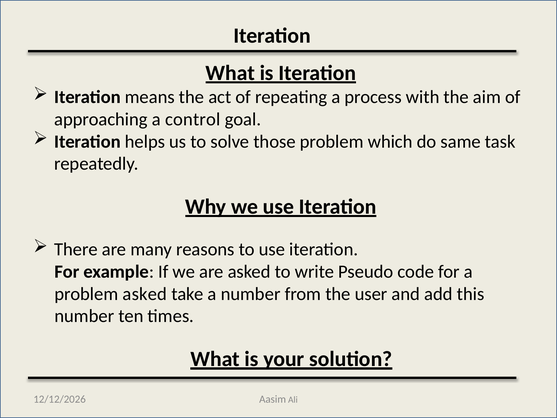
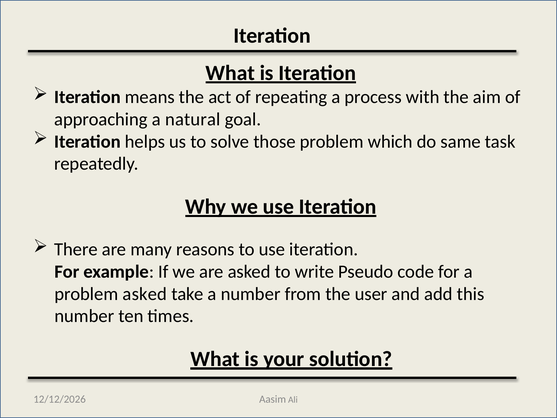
control: control -> natural
